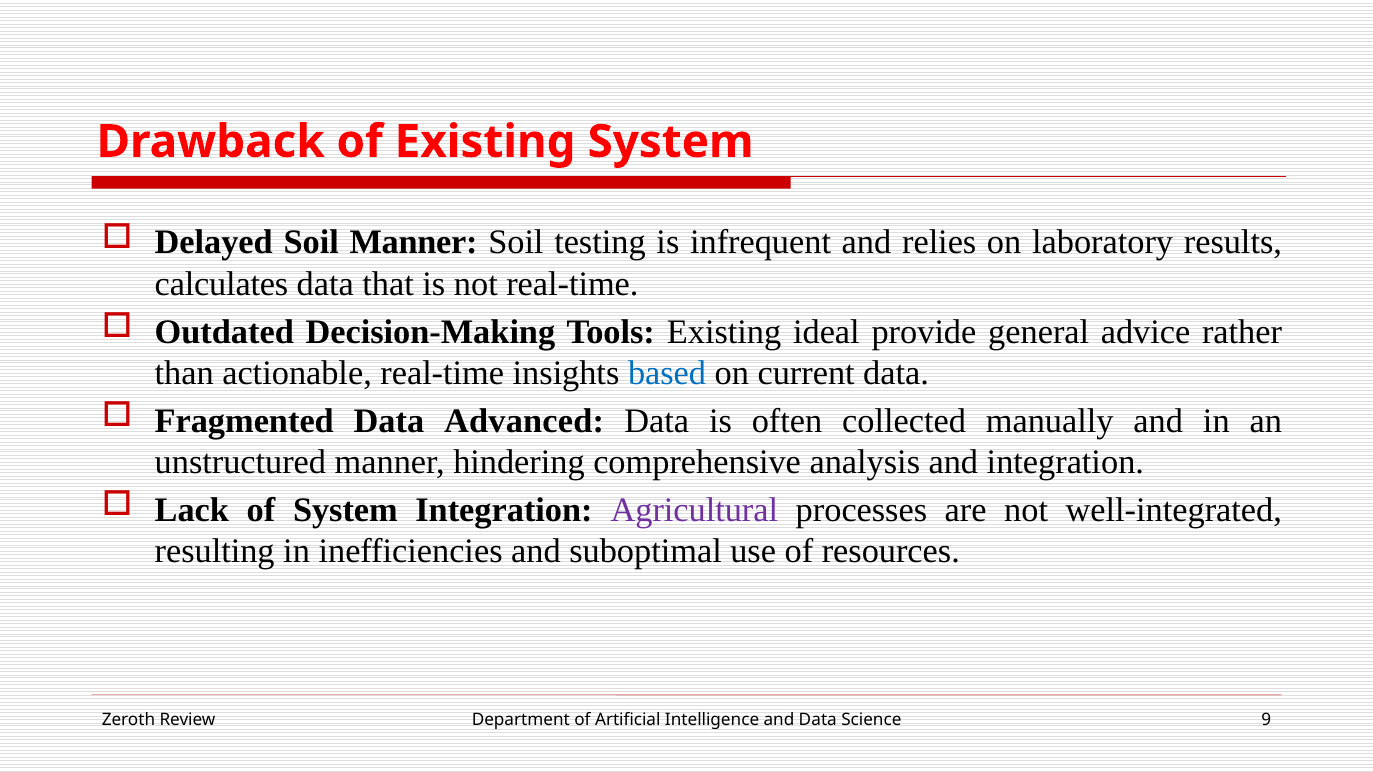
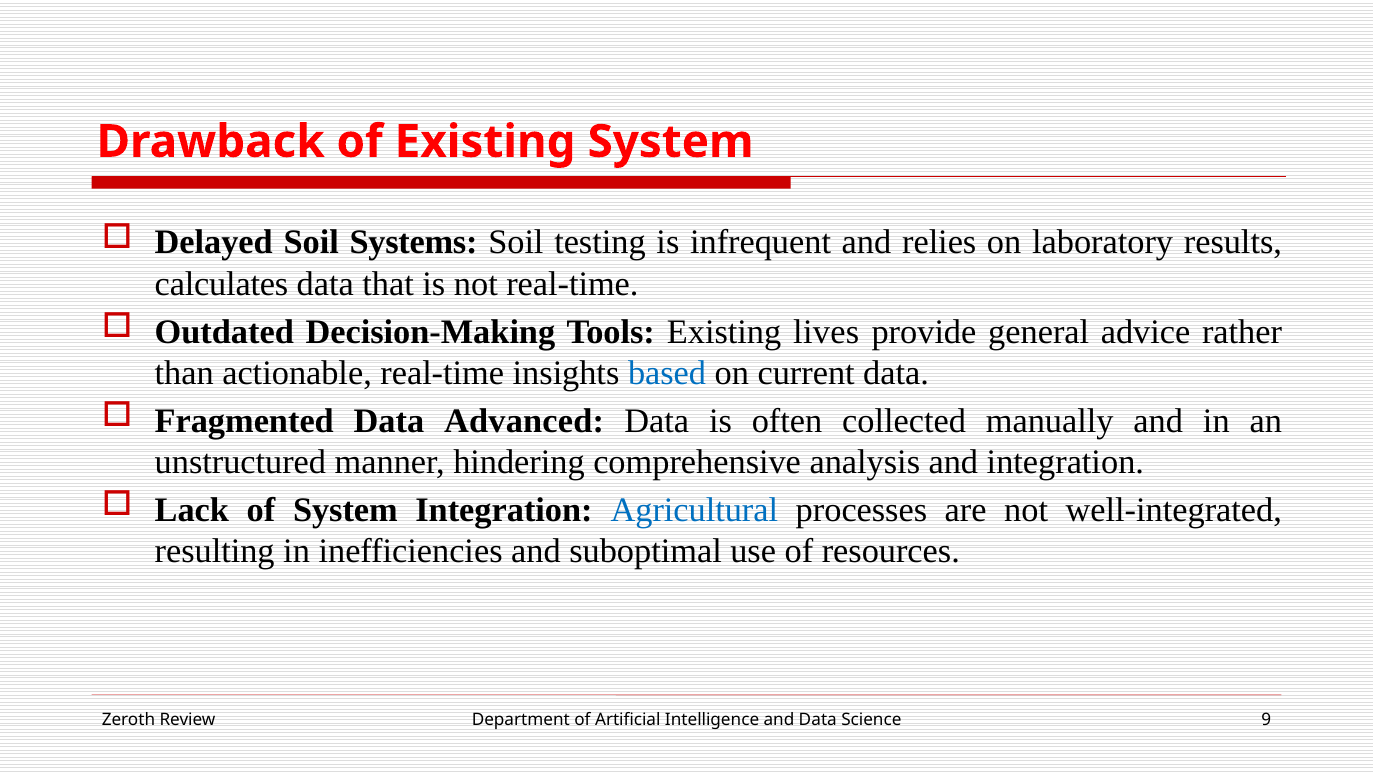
Soil Manner: Manner -> Systems
ideal: ideal -> lives
Agricultural colour: purple -> blue
